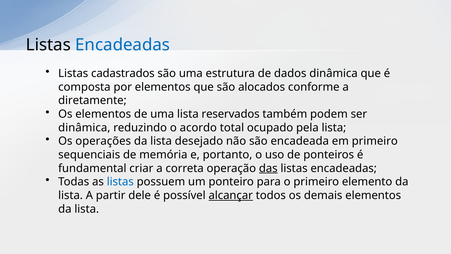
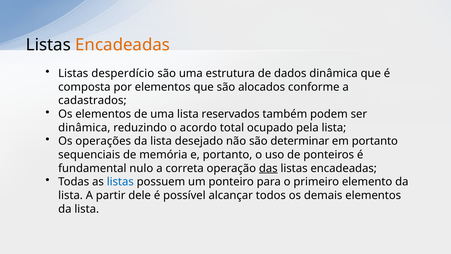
Encadeadas at (123, 45) colour: blue -> orange
cadastrados: cadastrados -> desperdício
diretamente: diretamente -> cadastrados
encadeada: encadeada -> determinar
em primeiro: primeiro -> portanto
criar: criar -> nulo
alcançar underline: present -> none
